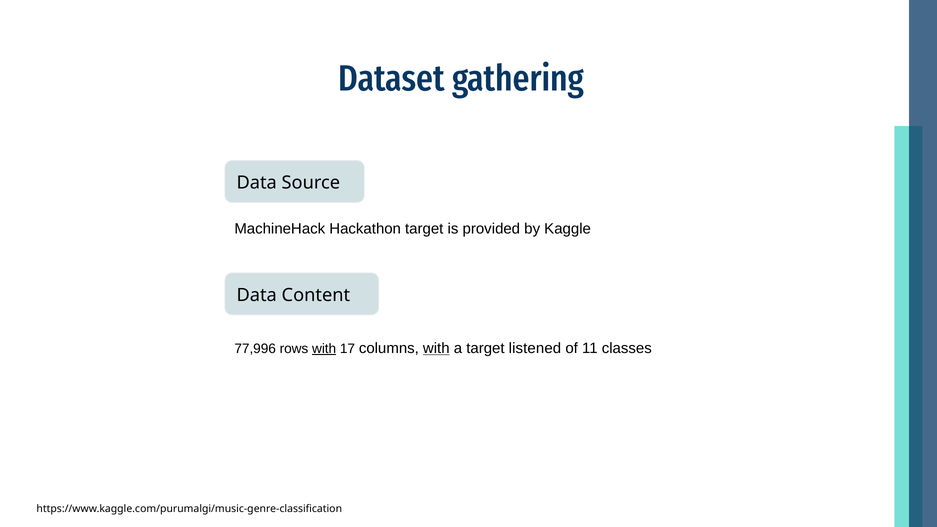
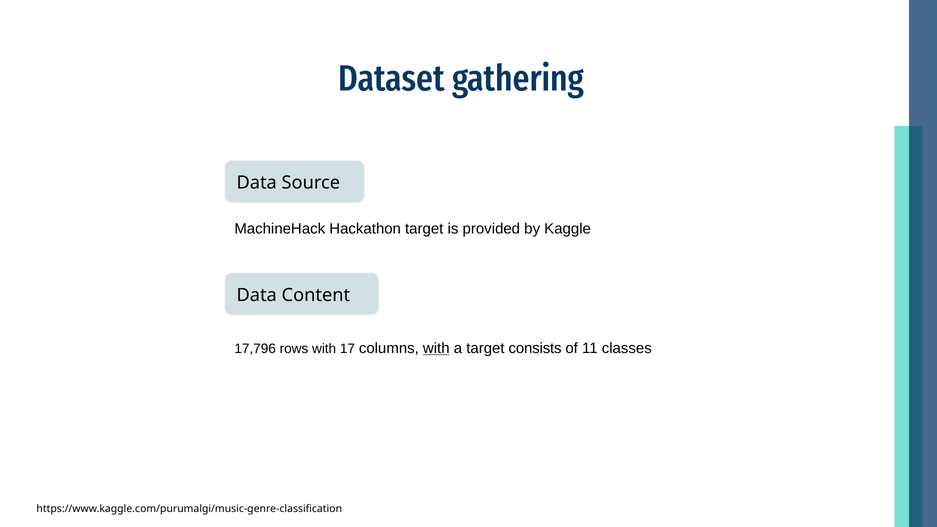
77,996: 77,996 -> 17,796
with at (324, 349) underline: present -> none
listened: listened -> consists
